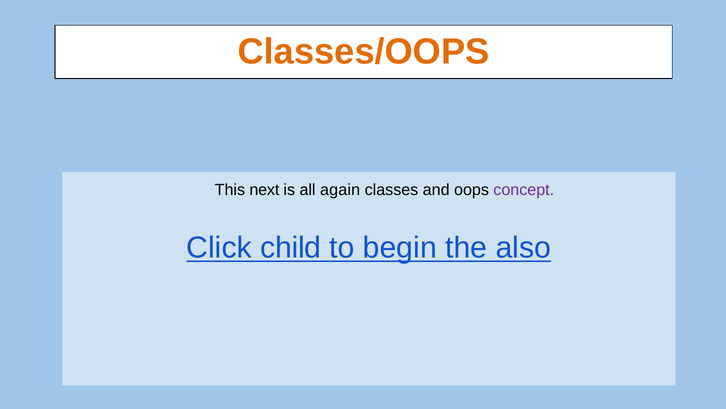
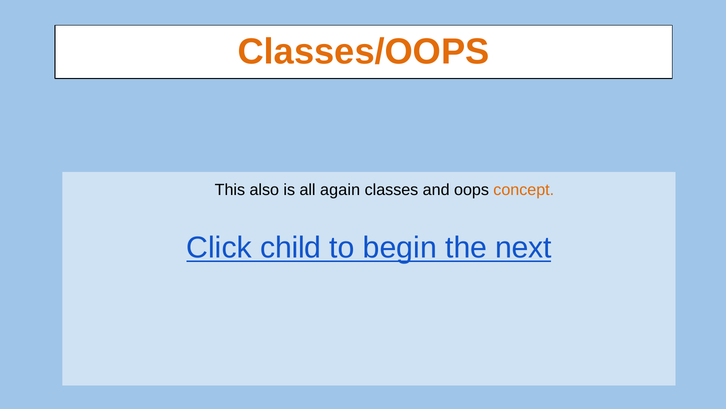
next: next -> also
concept colour: purple -> orange
also: also -> next
